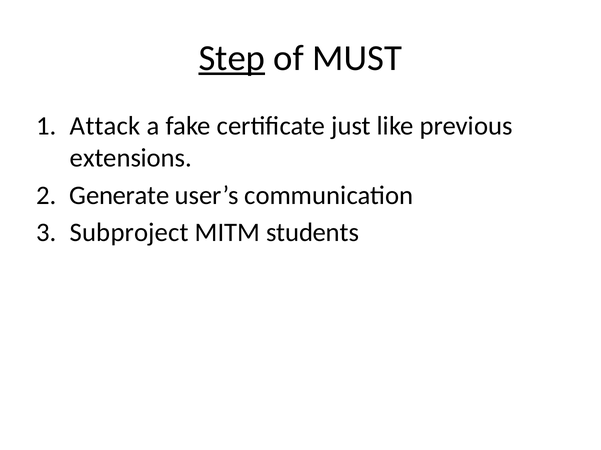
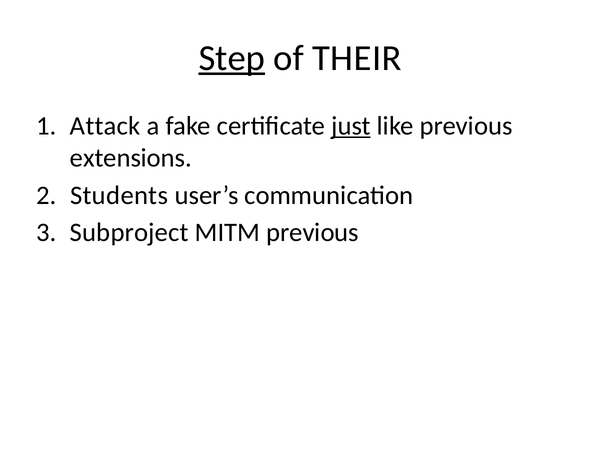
MUST: MUST -> THEIR
just underline: none -> present
Generate: Generate -> Students
MITM students: students -> previous
